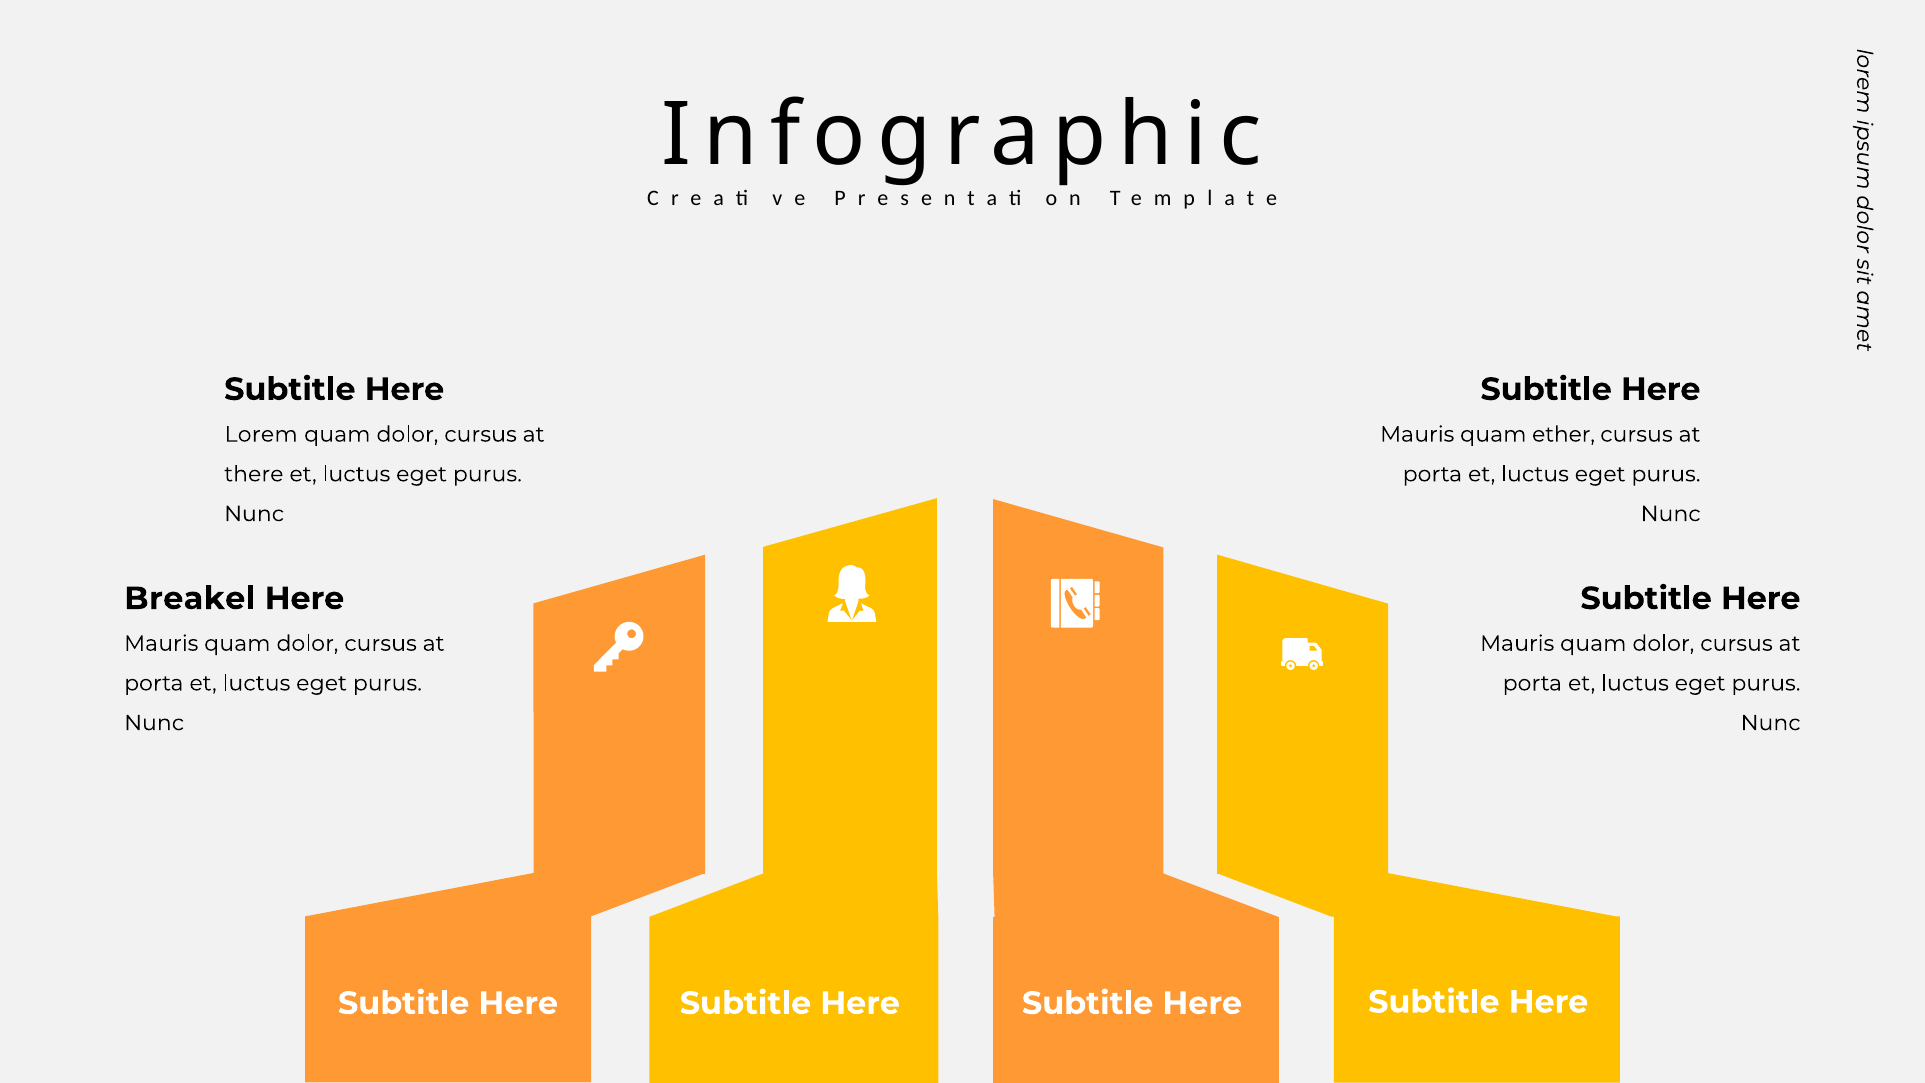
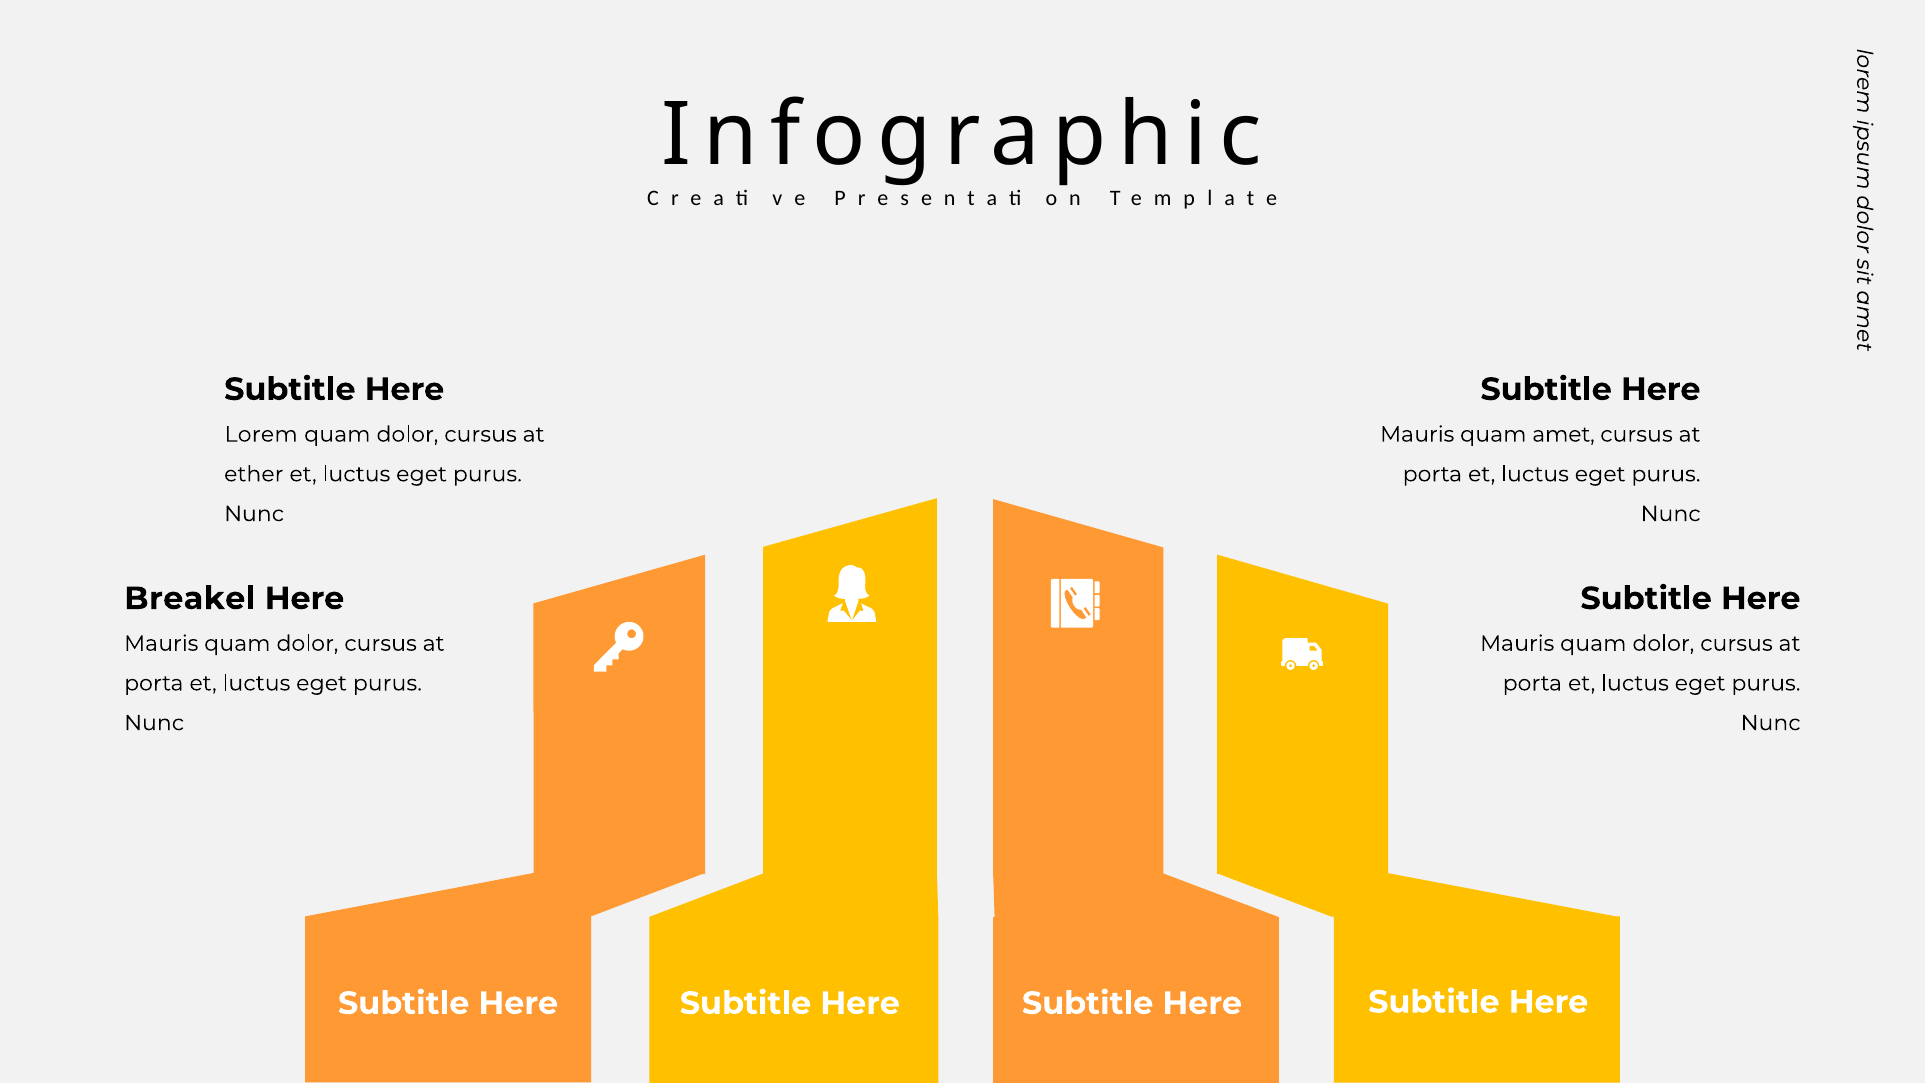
ether: ether -> amet
there: there -> ether
